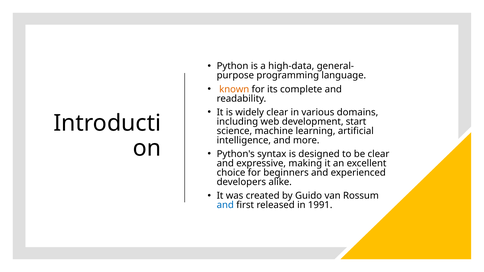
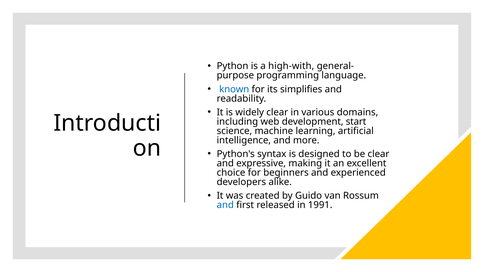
high-data: high-data -> high-with
known colour: orange -> blue
complete: complete -> simplifies
